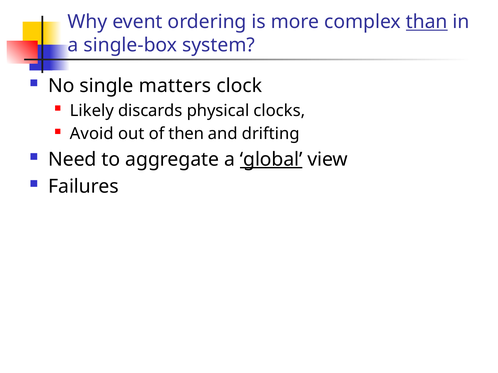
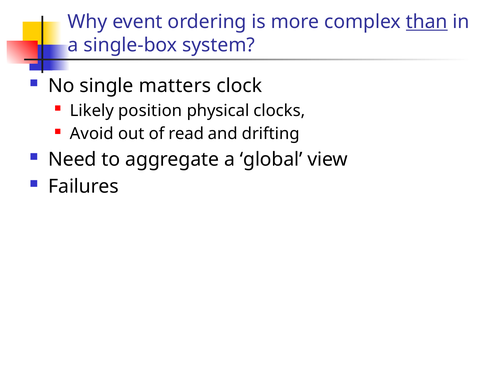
discards: discards -> position
then: then -> read
global underline: present -> none
